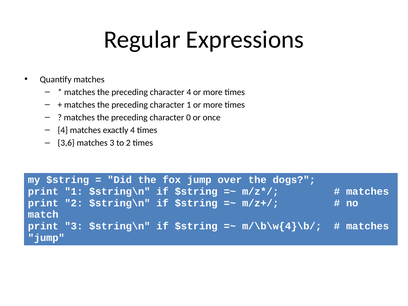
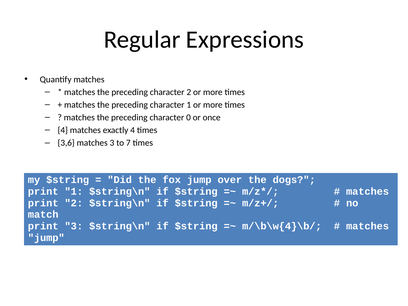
character 4: 4 -> 2
to 2: 2 -> 7
